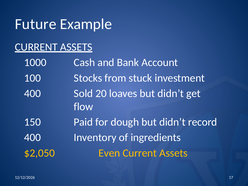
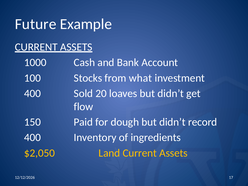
stuck: stuck -> what
Even: Even -> Land
